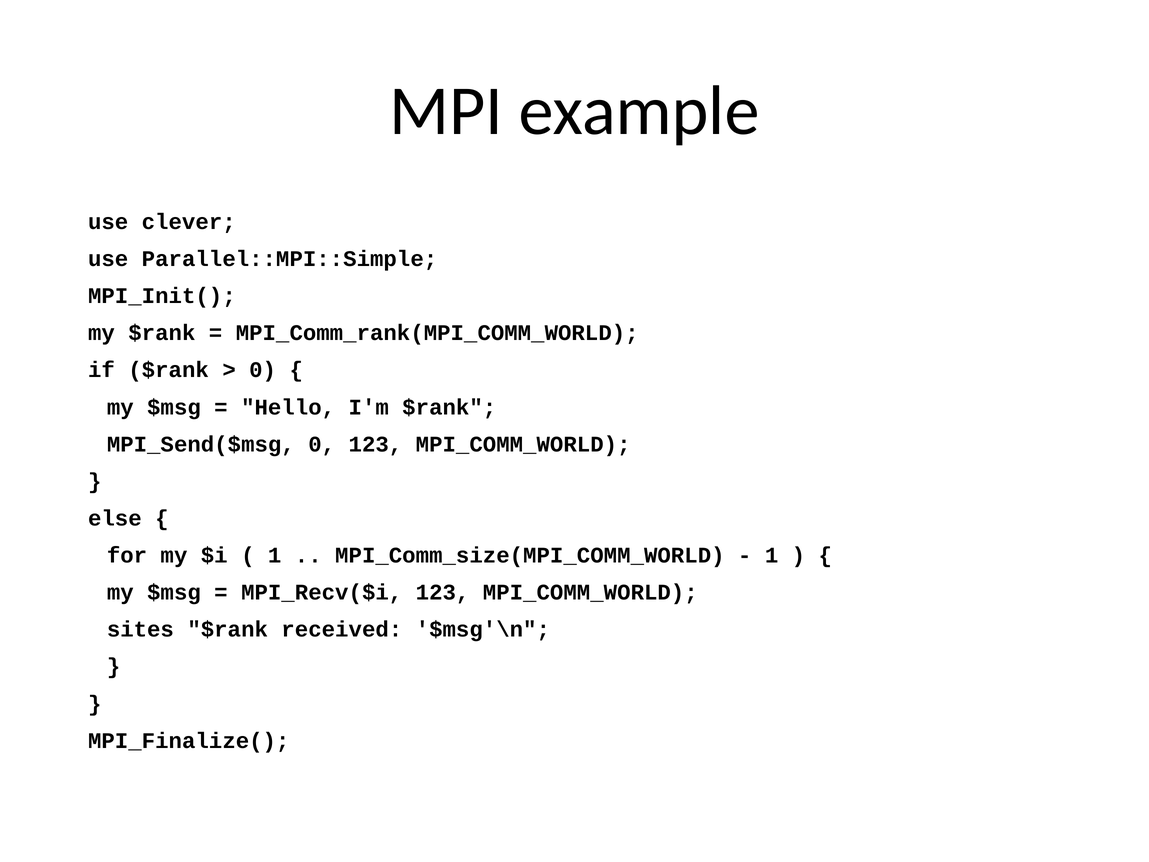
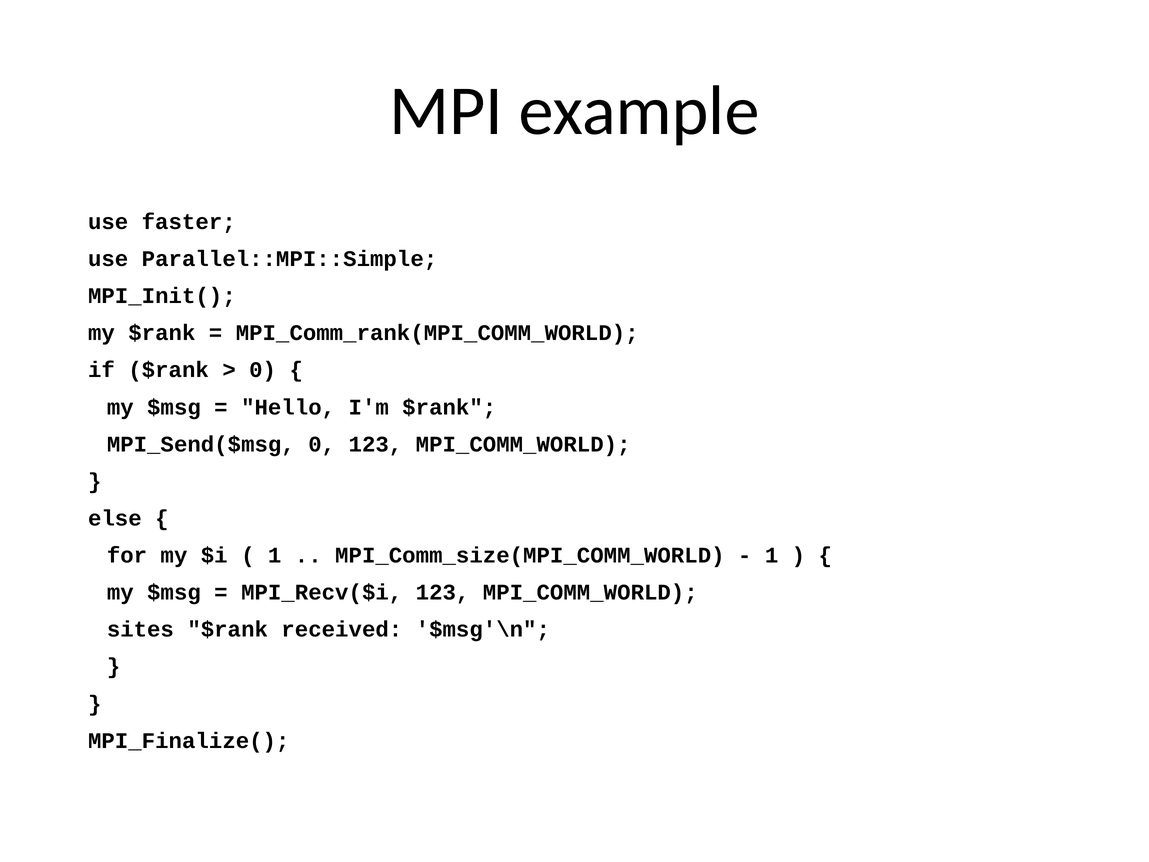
clever: clever -> faster
